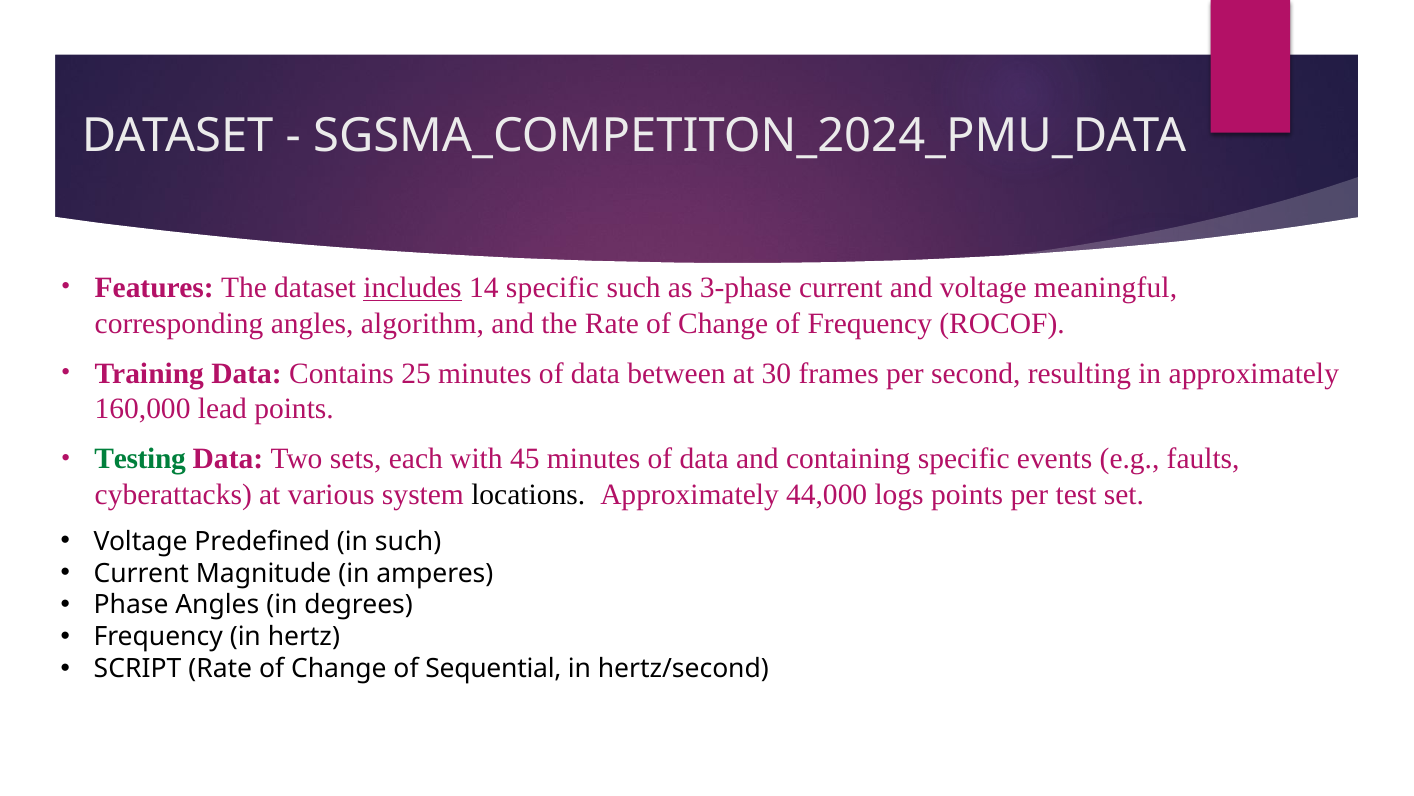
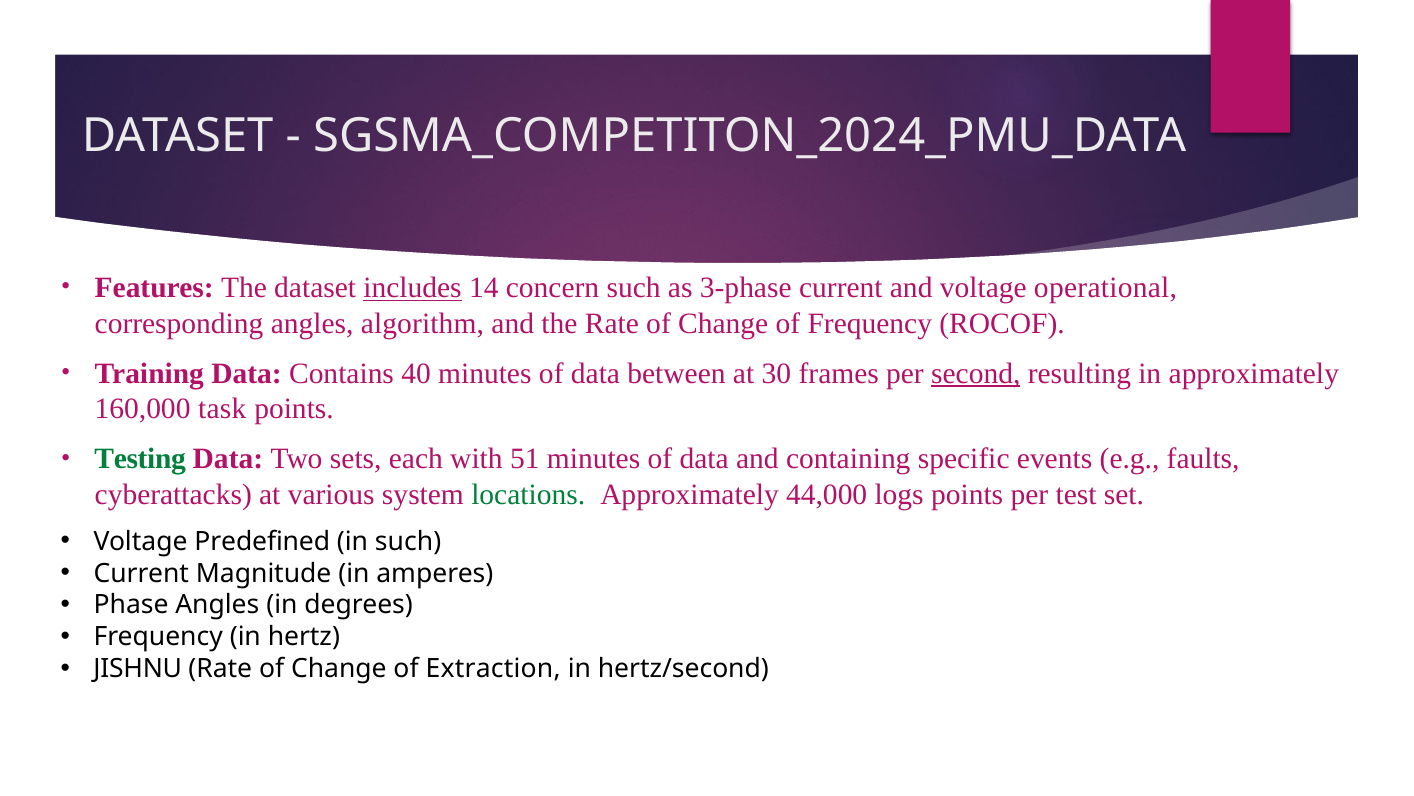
14 specific: specific -> concern
meaningful: meaningful -> operational
25: 25 -> 40
second underline: none -> present
lead: lead -> task
45: 45 -> 51
locations colour: black -> green
SCRIPT: SCRIPT -> JISHNU
Sequential: Sequential -> Extraction
